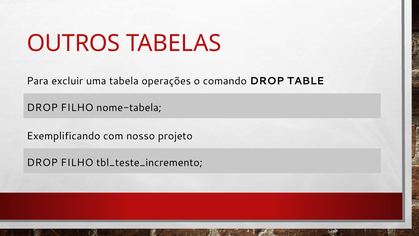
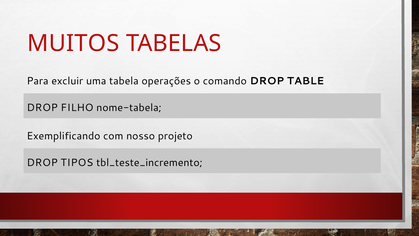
OUTROS: OUTROS -> MUITOS
FILHO at (77, 163): FILHO -> TIPOS
